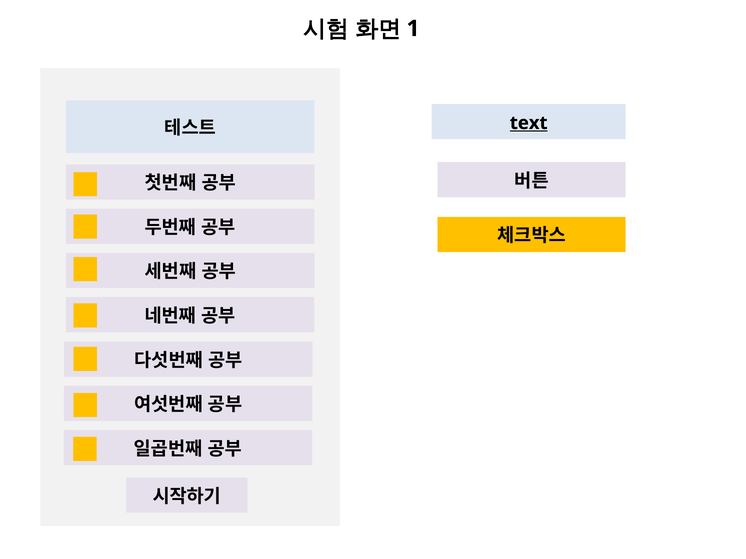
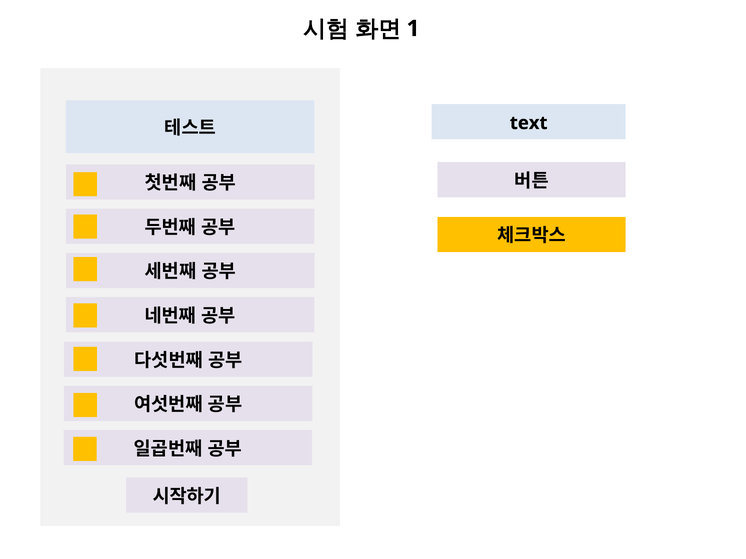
text underline: present -> none
